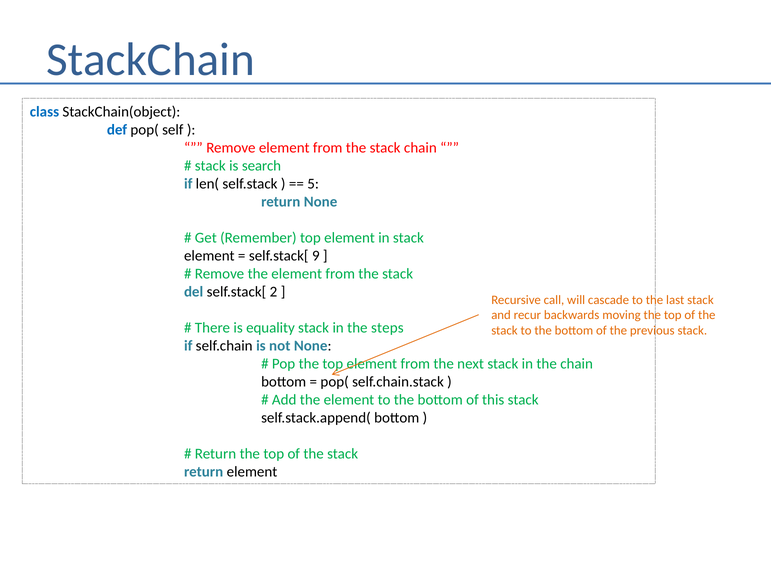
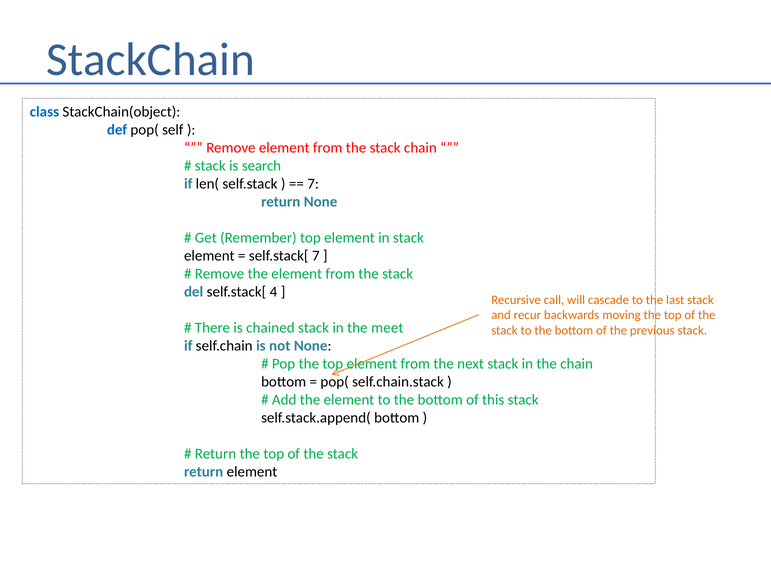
5 at (313, 184): 5 -> 7
self.stack[ 9: 9 -> 7
2: 2 -> 4
equality: equality -> chained
steps: steps -> meet
